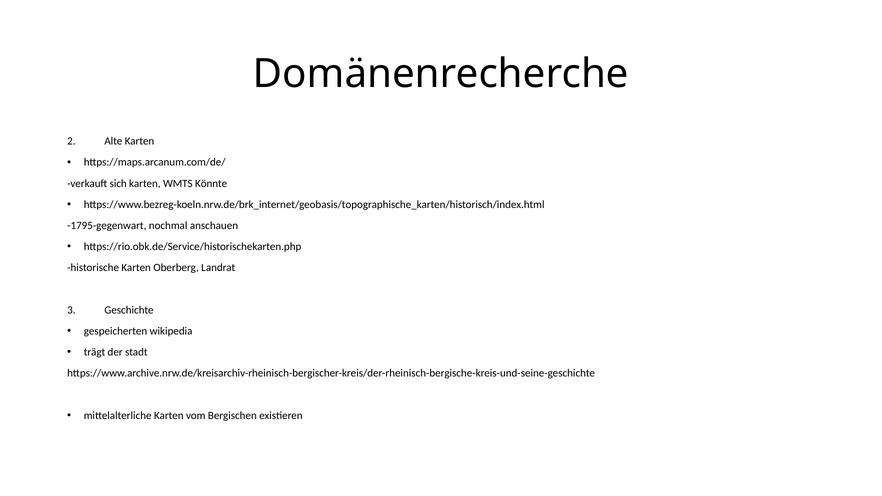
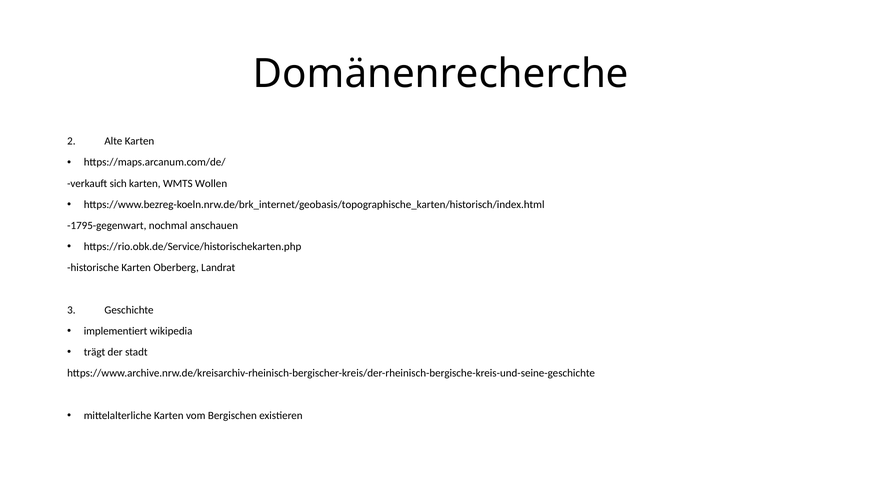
Könnte: Könnte -> Wollen
gespeicherten: gespeicherten -> implementiert
